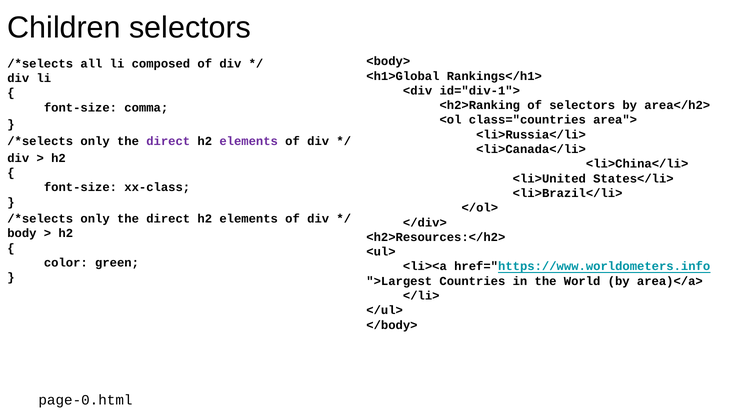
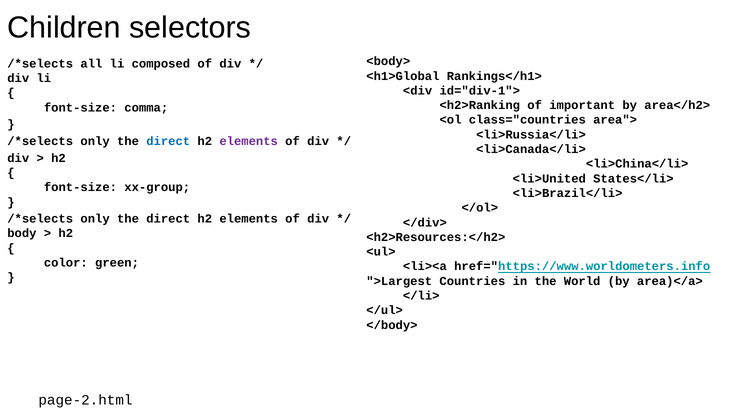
of selectors: selectors -> important
direct at (168, 141) colour: purple -> blue
xx-class: xx-class -> xx-group
page-0.html: page-0.html -> page-2.html
